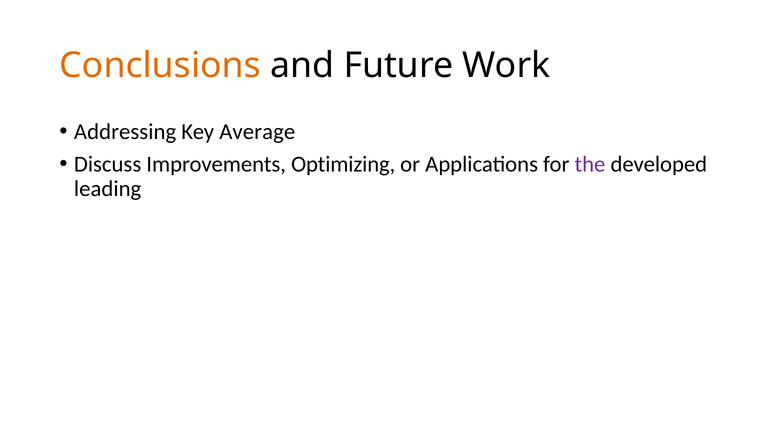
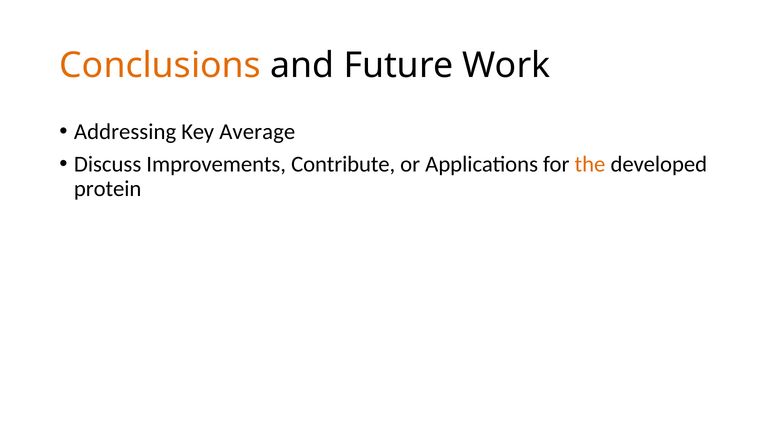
Optimizing: Optimizing -> Contribute
the colour: purple -> orange
leading: leading -> protein
